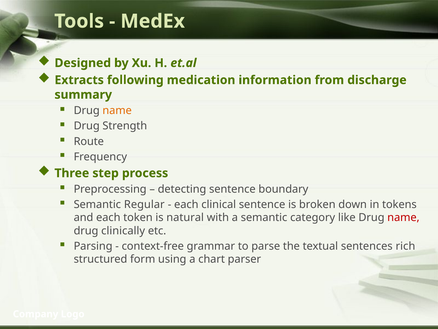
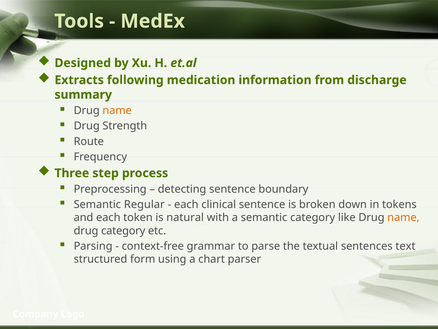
name at (403, 217) colour: red -> orange
drug clinically: clinically -> category
rich: rich -> text
